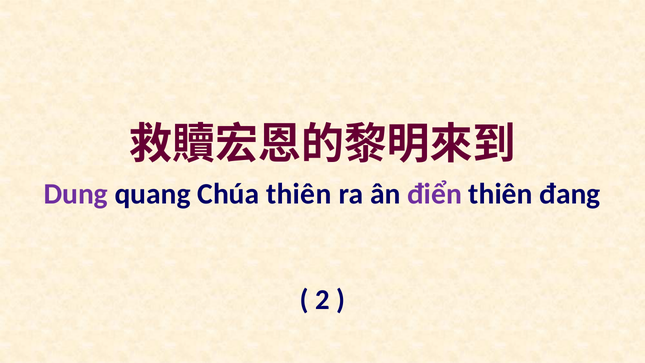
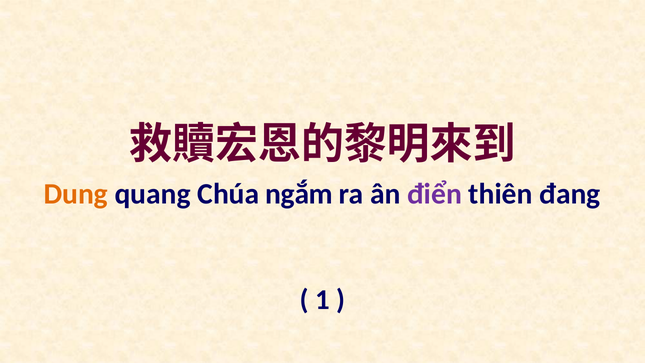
Dung colour: purple -> orange
Chúa thiên: thiên -> ngắm
2: 2 -> 1
